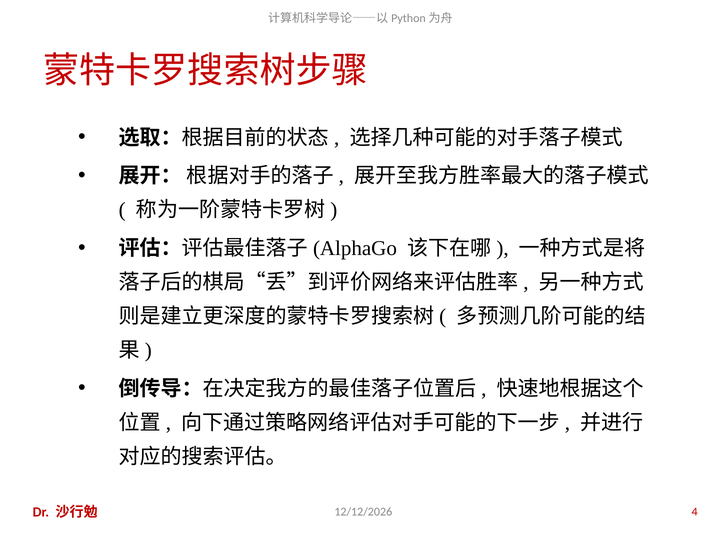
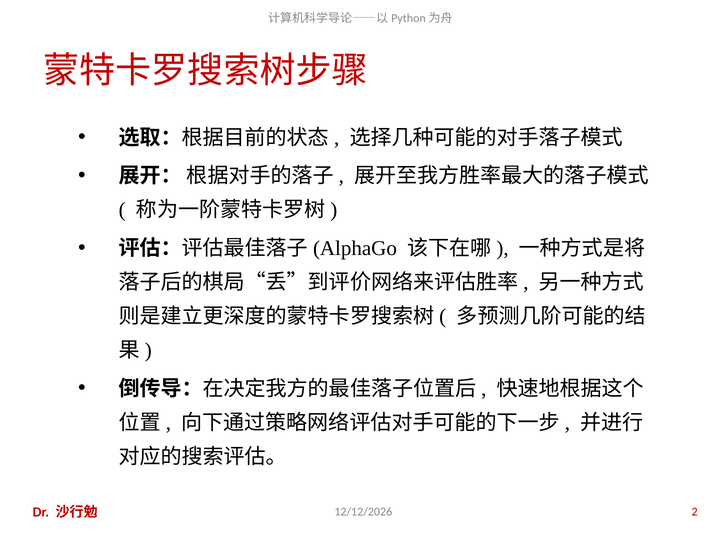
4: 4 -> 2
